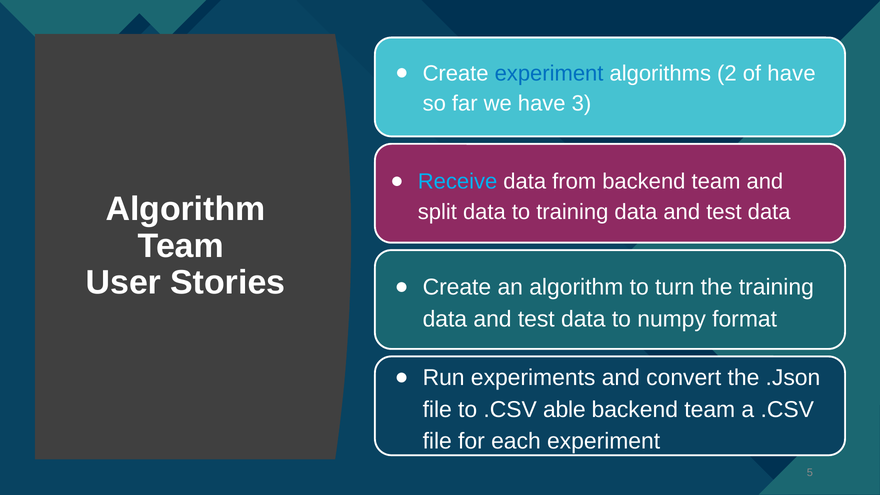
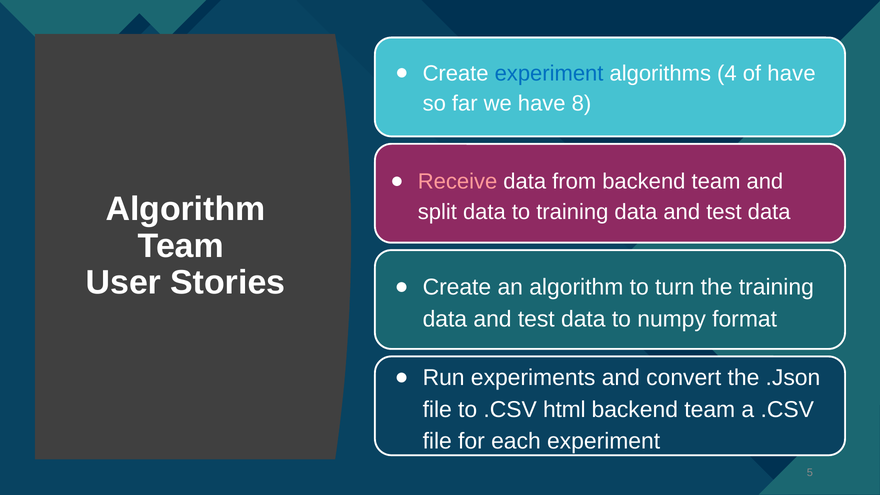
2: 2 -> 4
3: 3 -> 8
Receive colour: light blue -> pink
able: able -> html
